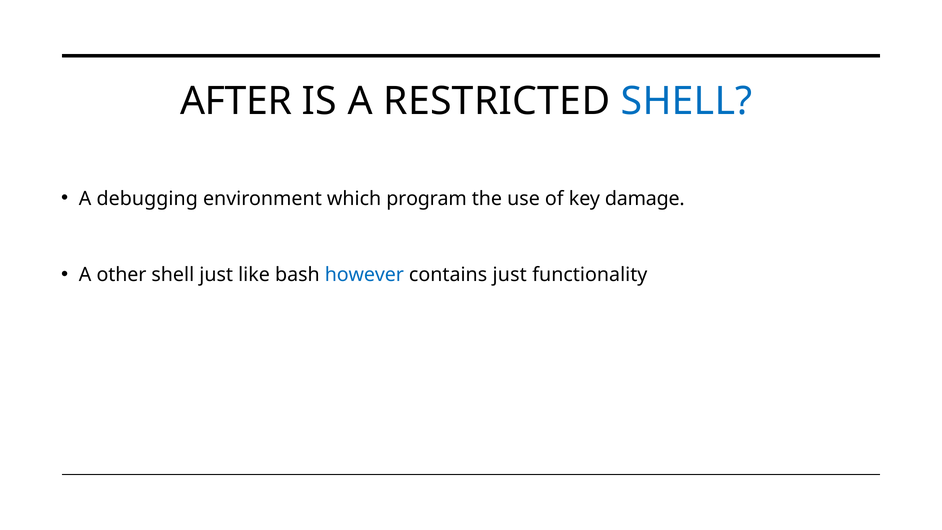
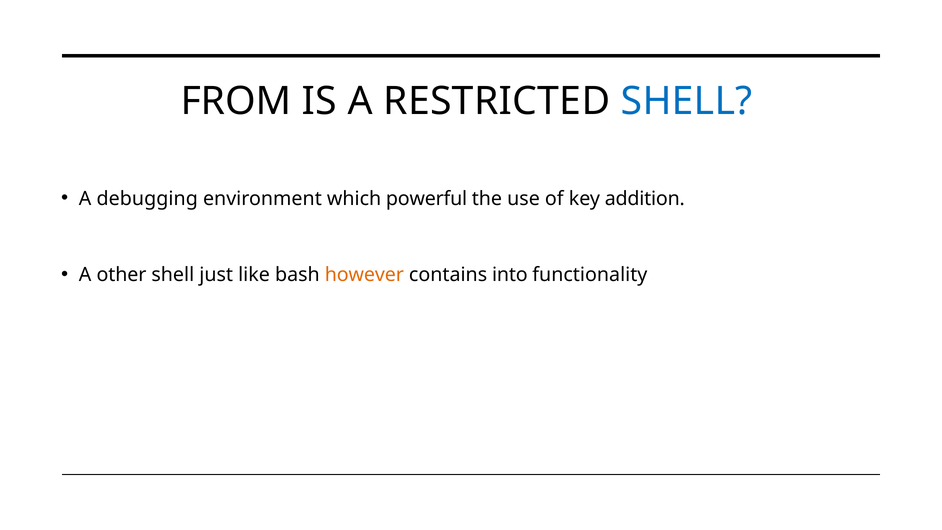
AFTER: AFTER -> FROM
program: program -> powerful
damage: damage -> addition
however colour: blue -> orange
contains just: just -> into
